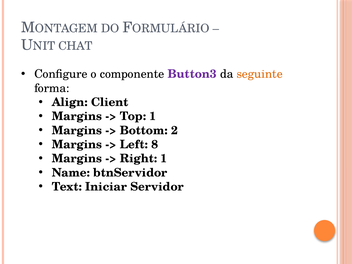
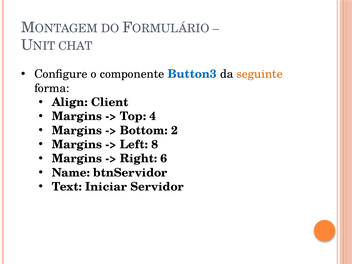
Button3 colour: purple -> blue
Top 1: 1 -> 4
Right 1: 1 -> 6
